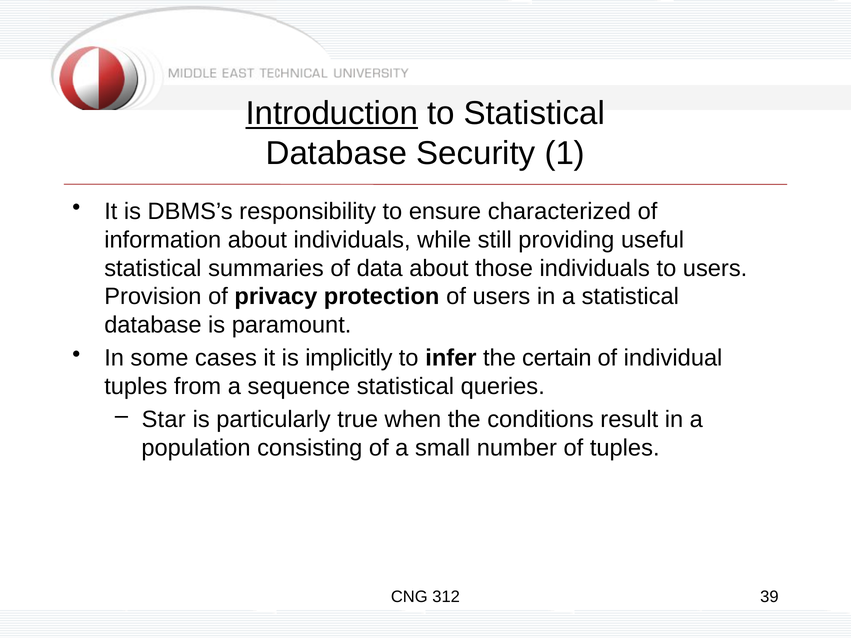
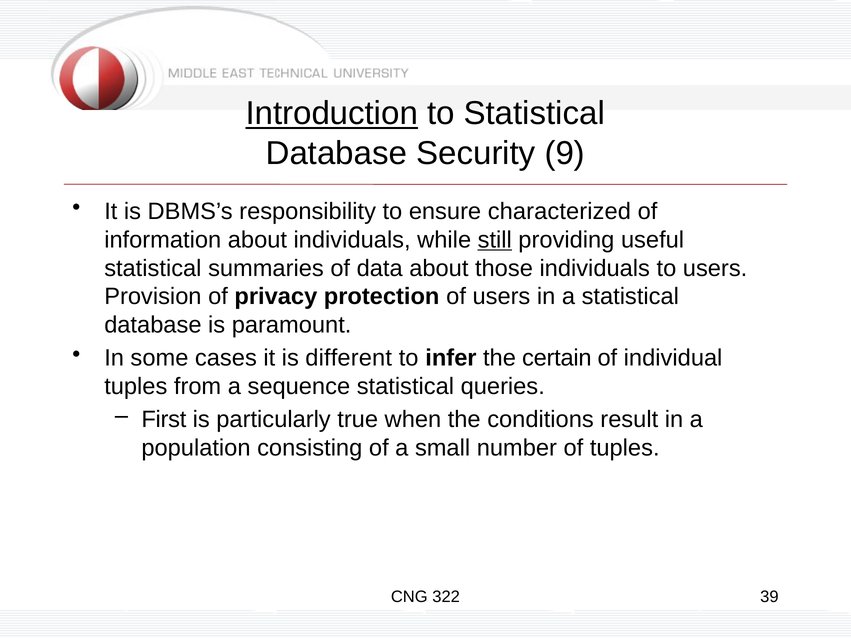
1: 1 -> 9
still underline: none -> present
implicitly: implicitly -> different
Star: Star -> First
312: 312 -> 322
